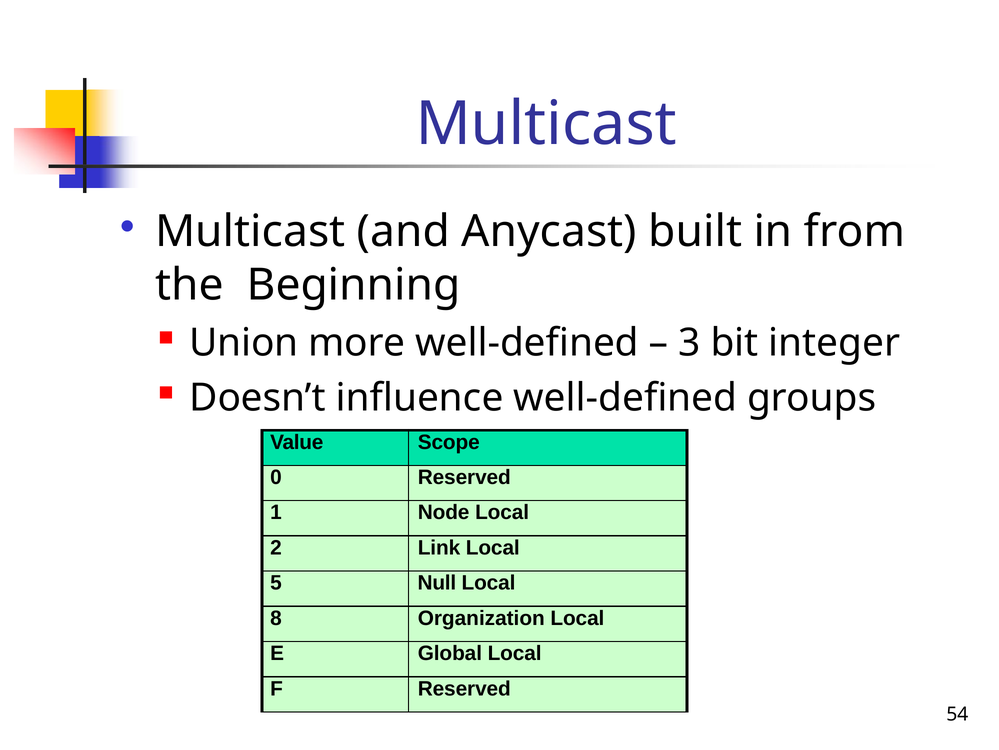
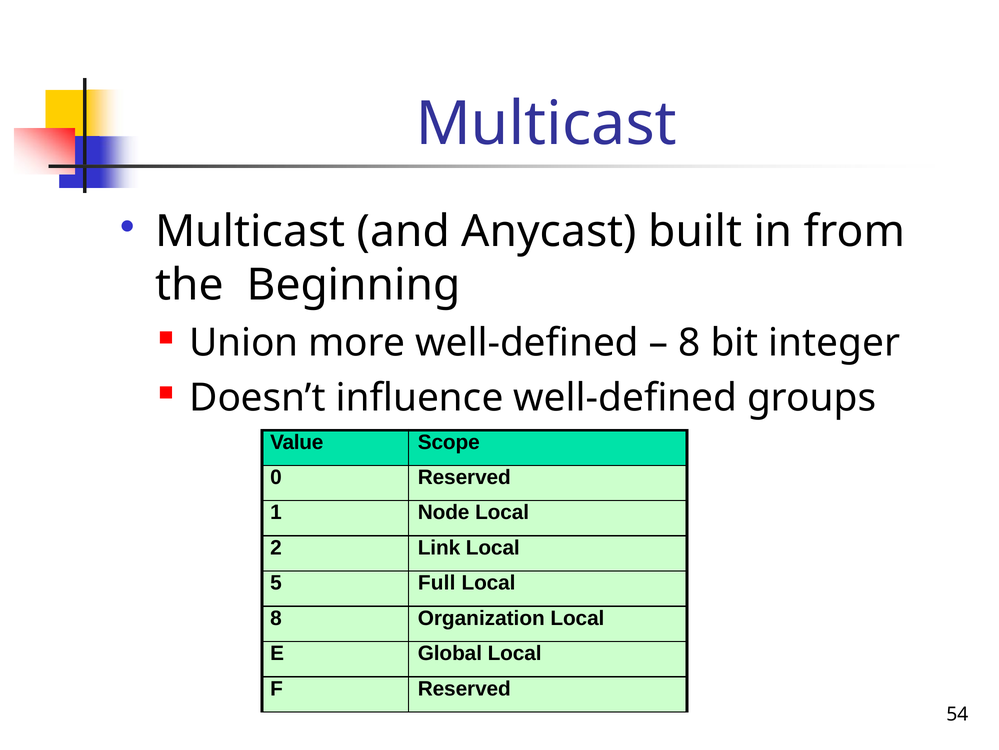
3 at (689, 343): 3 -> 8
Null: Null -> Full
